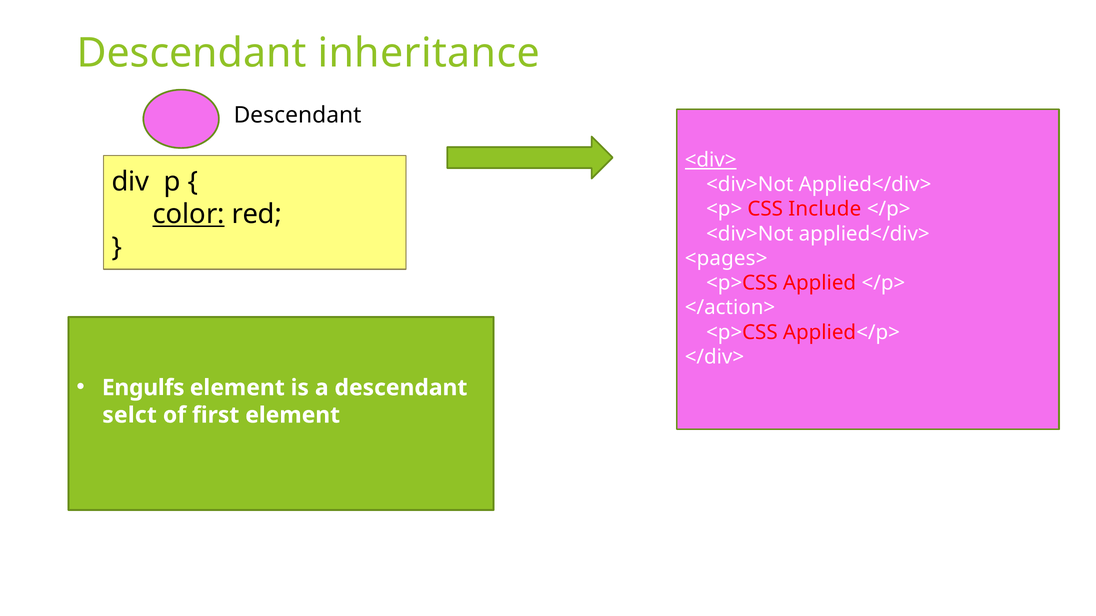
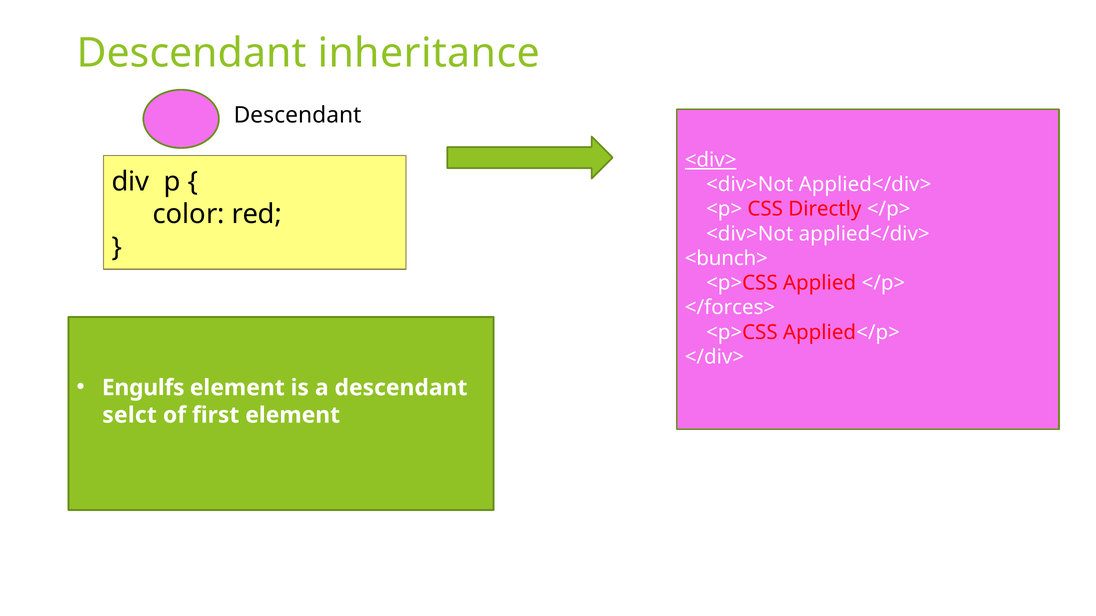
Include: Include -> Directly
color underline: present -> none
<pages>: <pages> -> <bunch>
</action>: </action> -> </forces>
